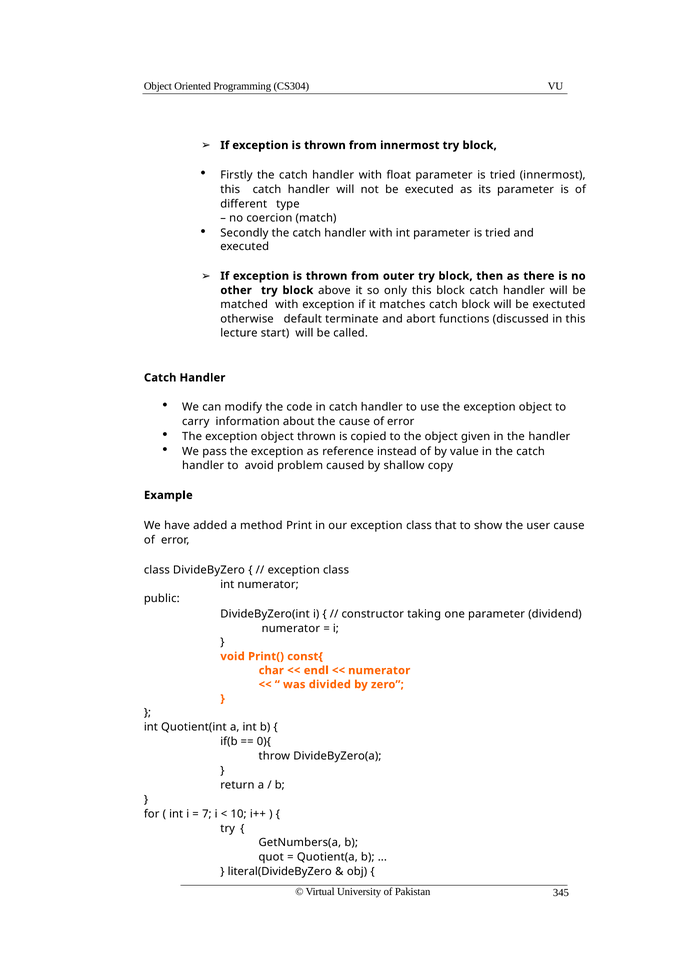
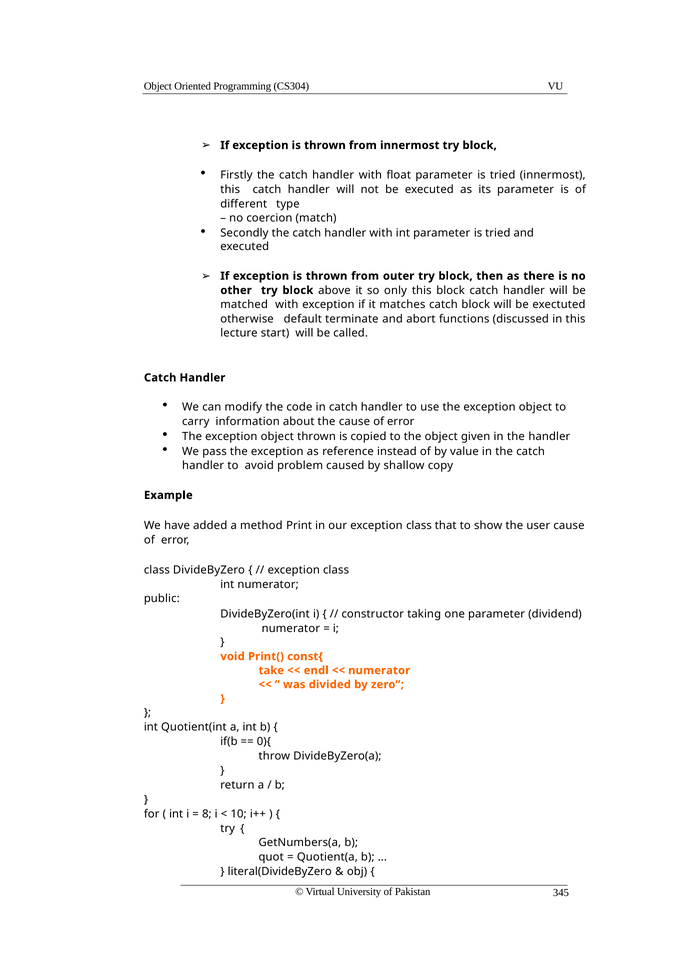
char: char -> take
7: 7 -> 8
